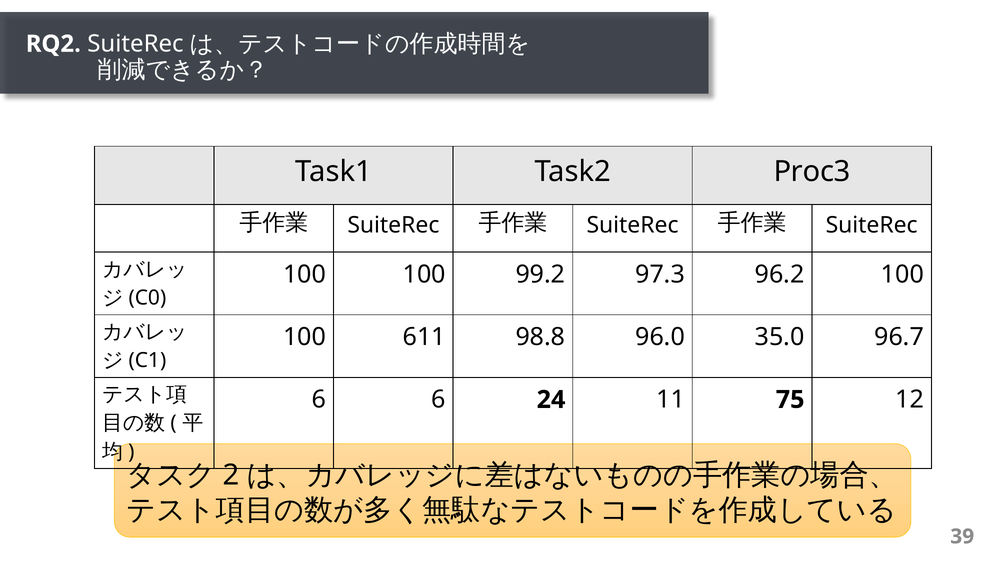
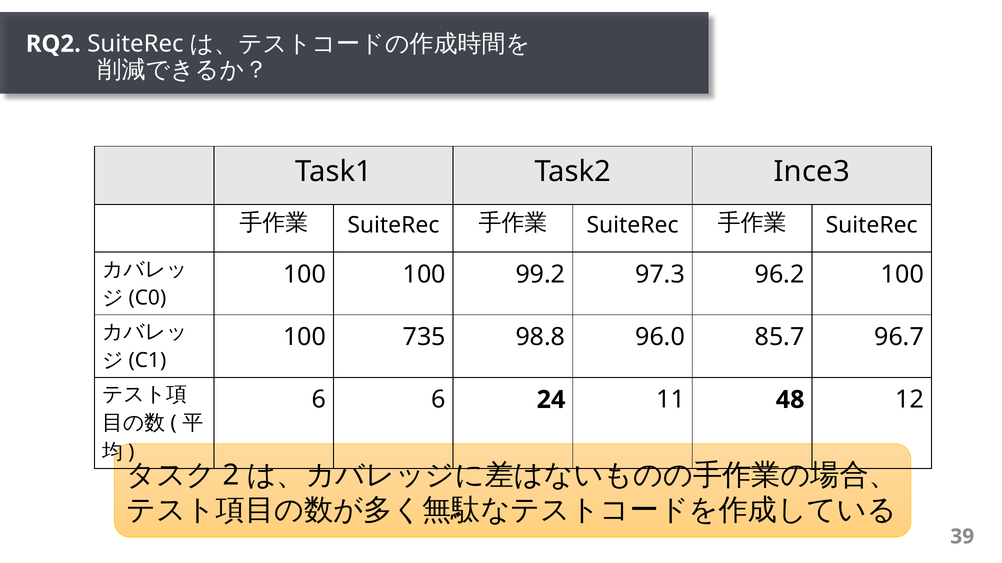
Proc3: Proc3 -> Ince3
611: 611 -> 735
35.0: 35.0 -> 85.7
75: 75 -> 48
